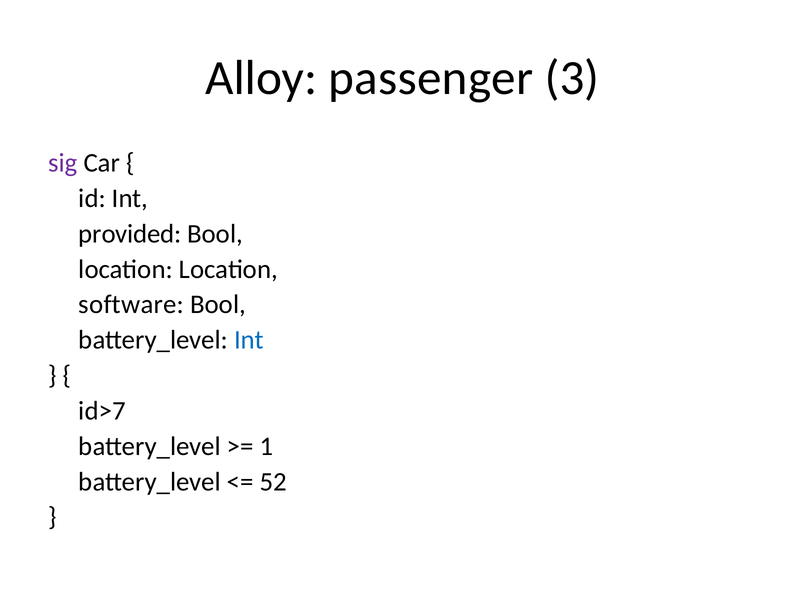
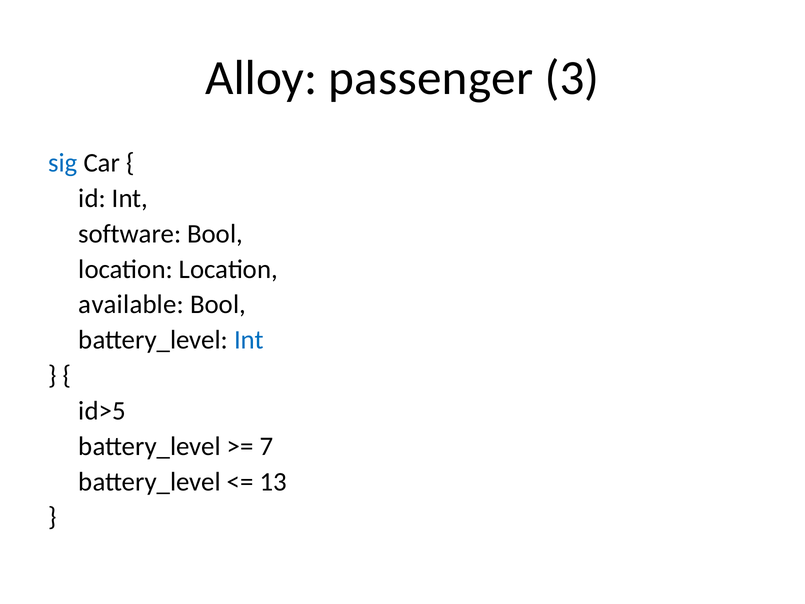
sig colour: purple -> blue
provided: provided -> software
software: software -> available
id>7: id>7 -> id>5
1: 1 -> 7
52: 52 -> 13
